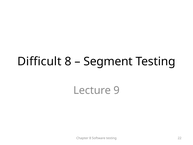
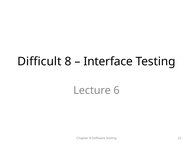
Segment: Segment -> Interface
9: 9 -> 6
